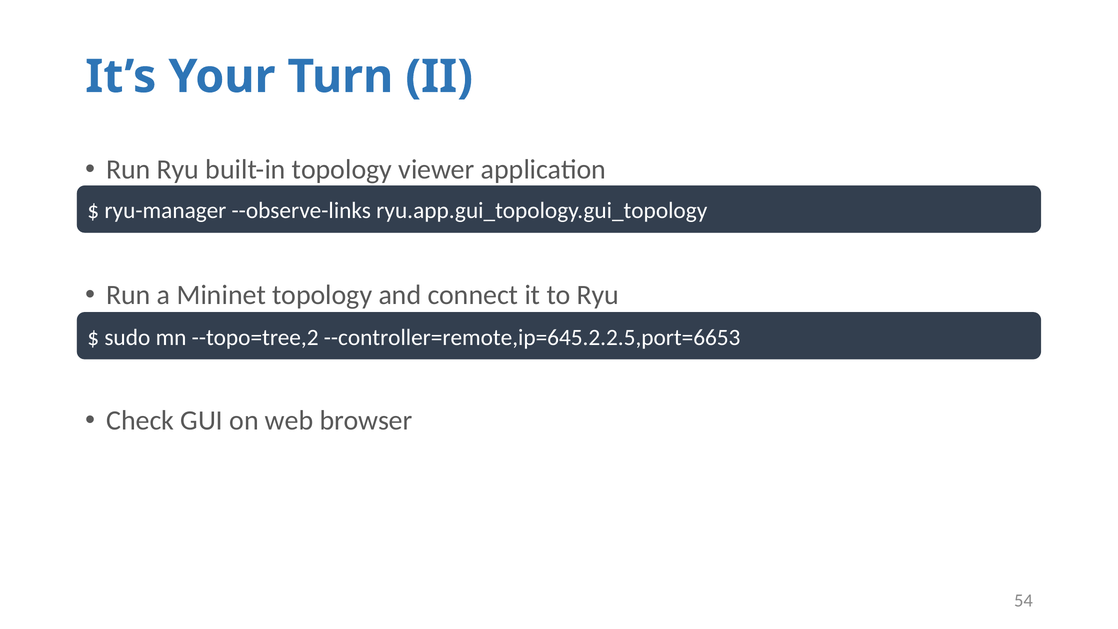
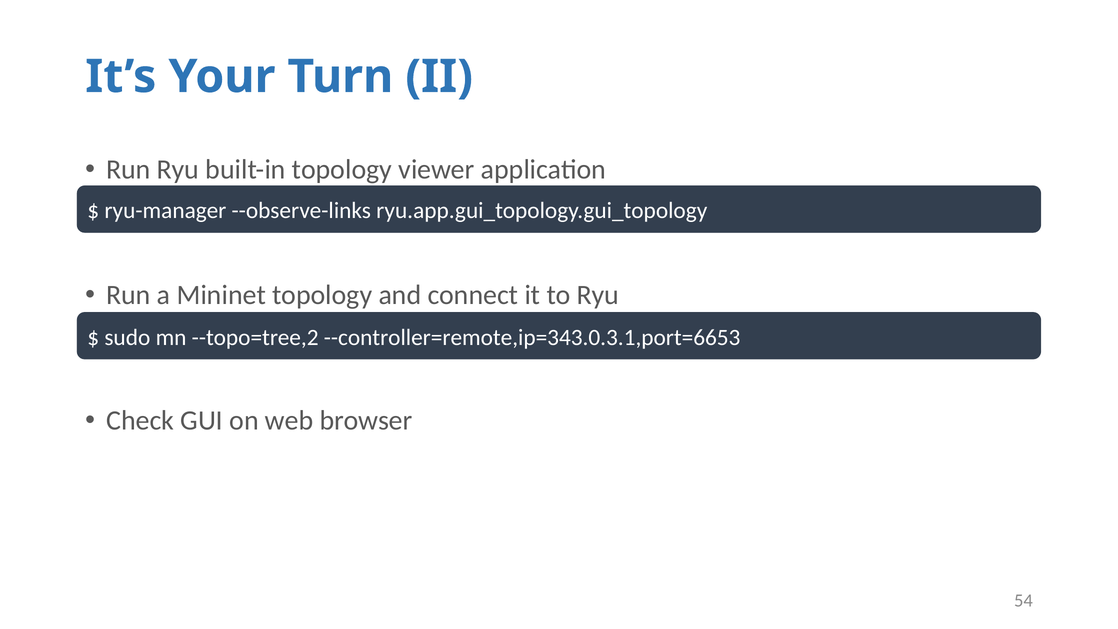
--controller=remote,ip=645.2.2.5,port=6653: --controller=remote,ip=645.2.2.5,port=6653 -> --controller=remote,ip=343.0.3.1,port=6653
